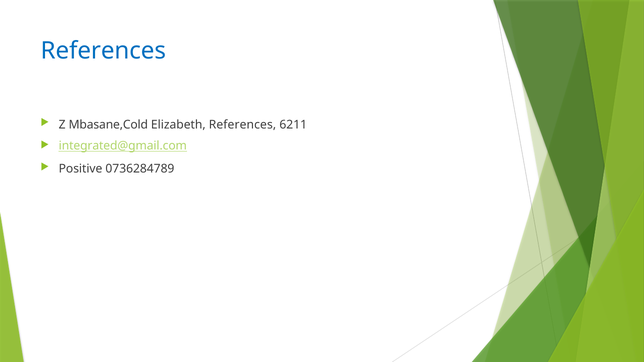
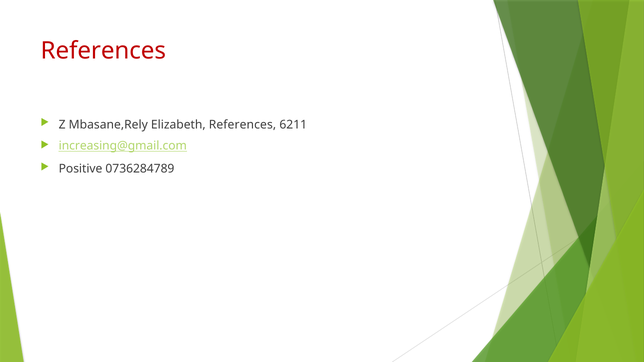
References at (103, 51) colour: blue -> red
Mbasane,Cold: Mbasane,Cold -> Mbasane,Rely
integrated@gmail.com: integrated@gmail.com -> increasing@gmail.com
